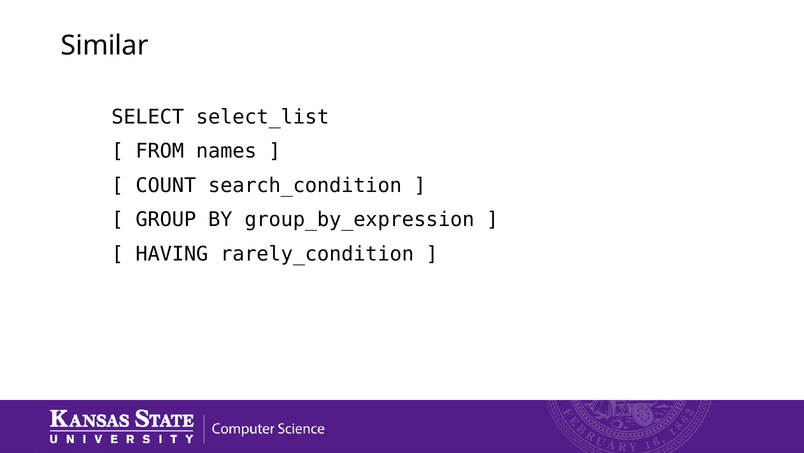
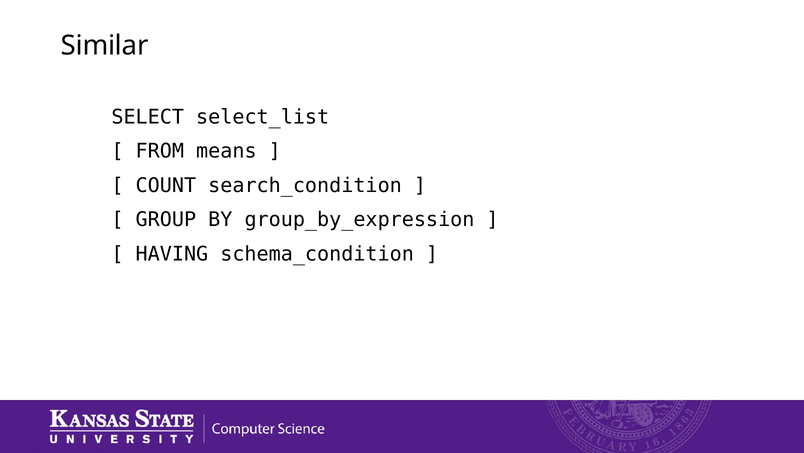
names: names -> means
rarely_condition: rarely_condition -> schema_condition
